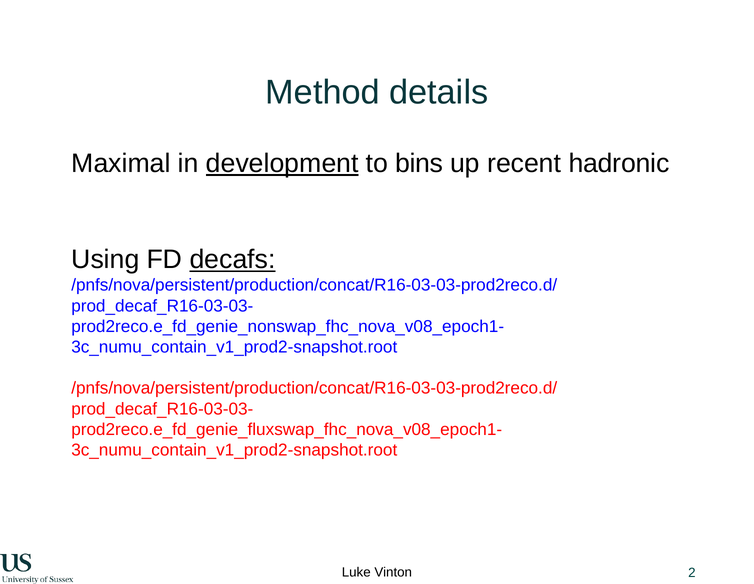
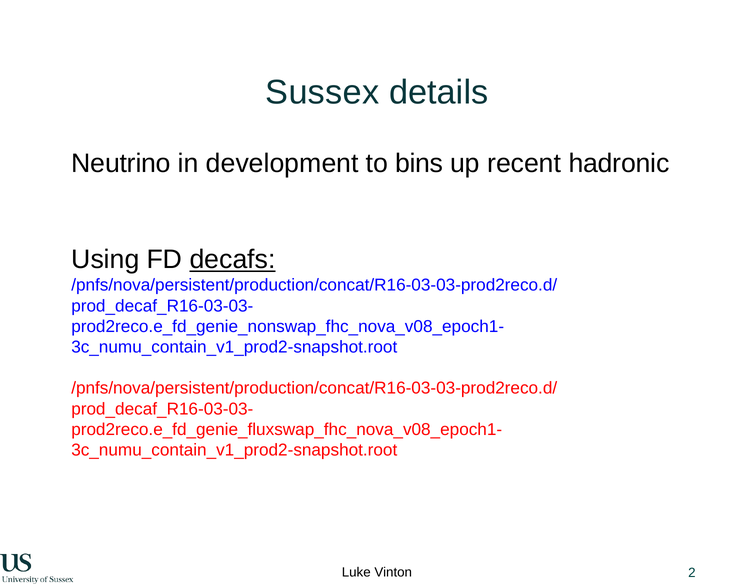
Method: Method -> Sussex
Maximal: Maximal -> Neutrino
development underline: present -> none
